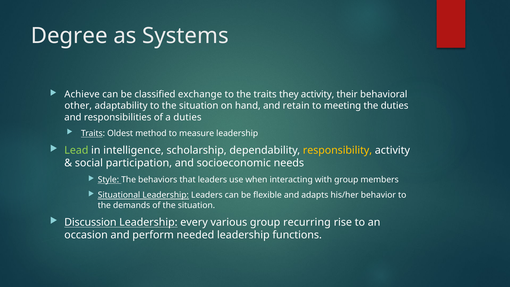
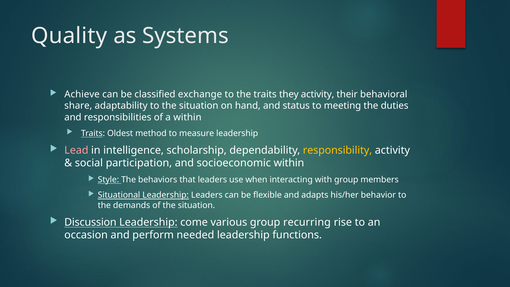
Degree: Degree -> Quality
other: other -> share
retain: retain -> status
a duties: duties -> within
Lead colour: light green -> pink
socioeconomic needs: needs -> within
every: every -> come
